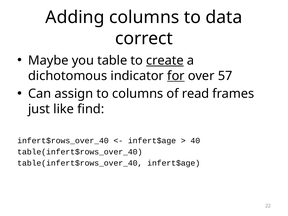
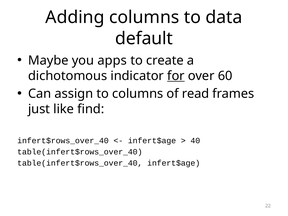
correct: correct -> default
table: table -> apps
create underline: present -> none
57: 57 -> 60
